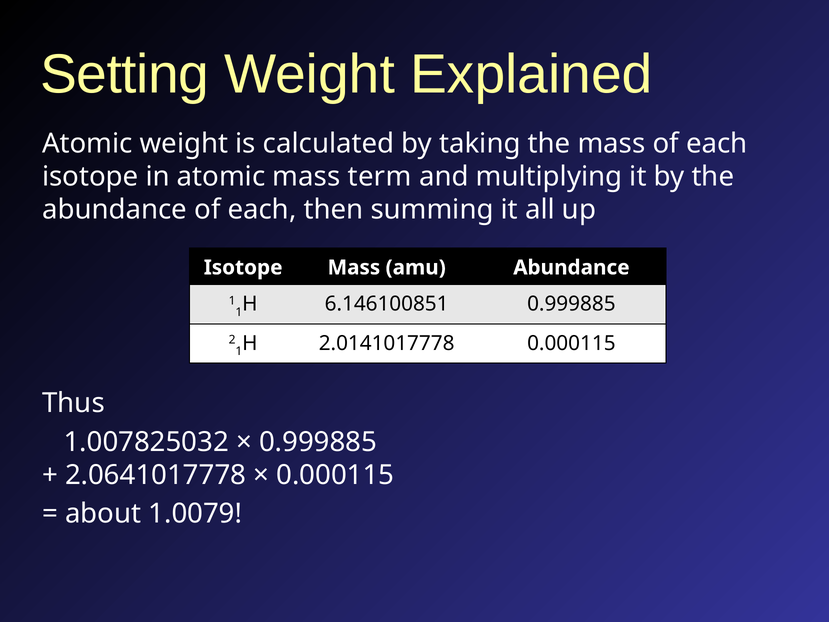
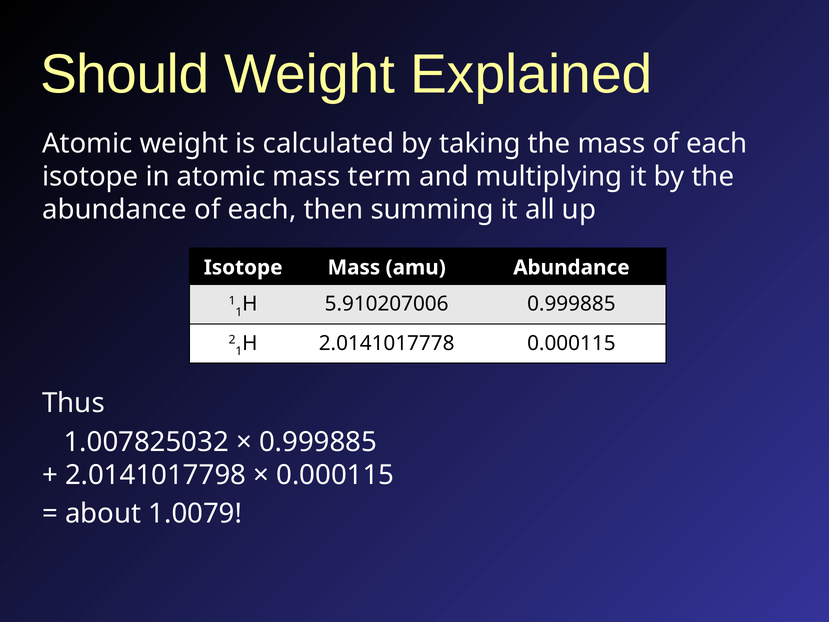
Setting: Setting -> Should
6.146100851: 6.146100851 -> 5.910207006
2.0641017778: 2.0641017778 -> 2.0141017798
